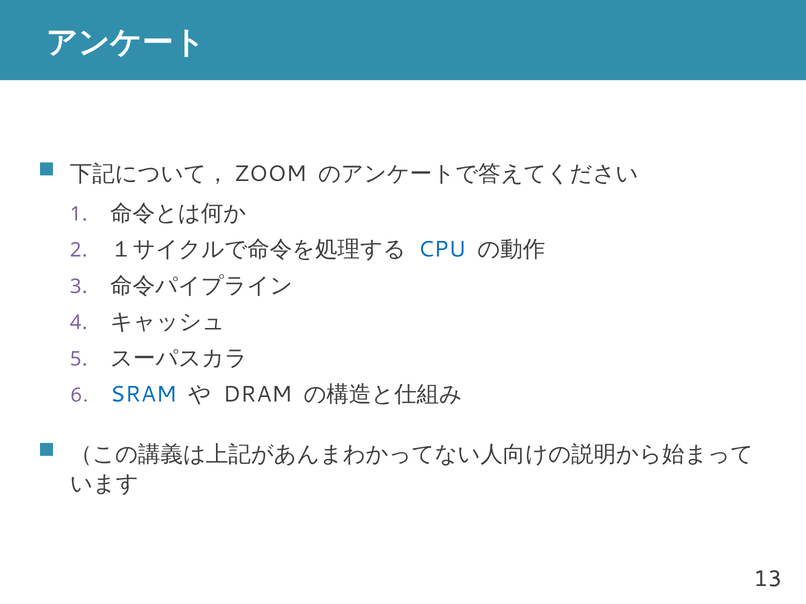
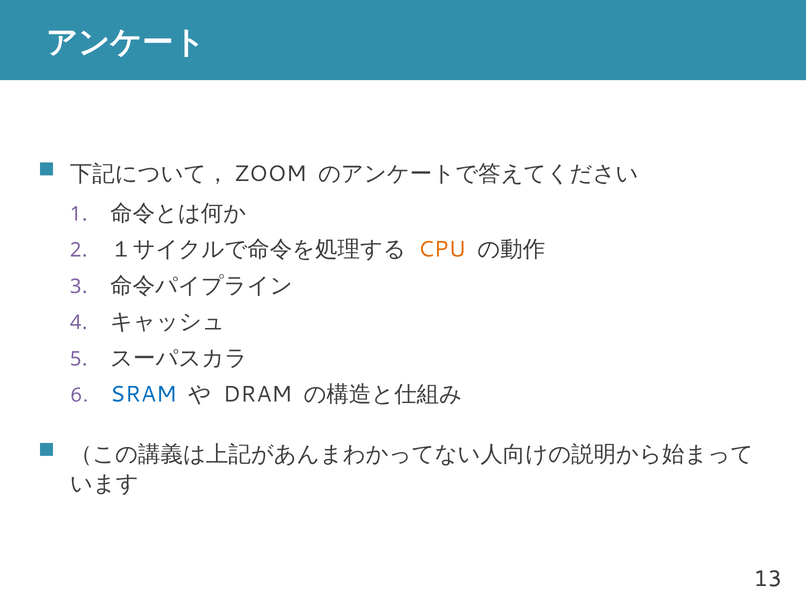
CPU colour: blue -> orange
